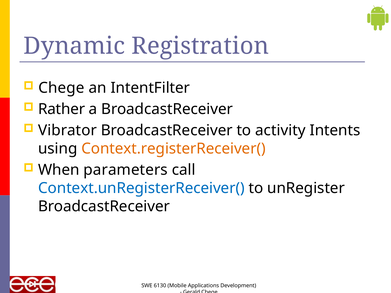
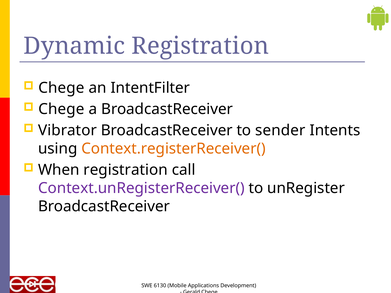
Rather at (62, 109): Rather -> Chege
activity: activity -> sender
When parameters: parameters -> registration
Context.unRegisterReceiver( colour: blue -> purple
